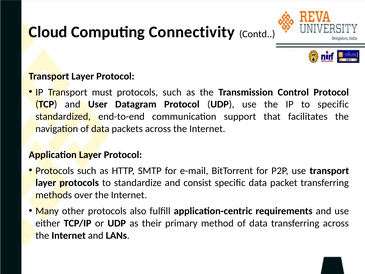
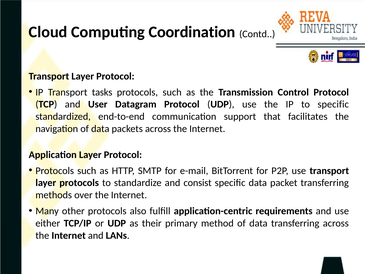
Connectivity: Connectivity -> Coordination
must: must -> tasks
